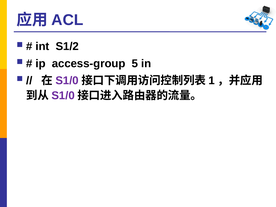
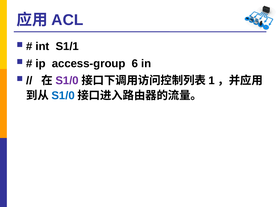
S1/2: S1/2 -> S1/1
5: 5 -> 6
S1/0 at (63, 96) colour: purple -> blue
